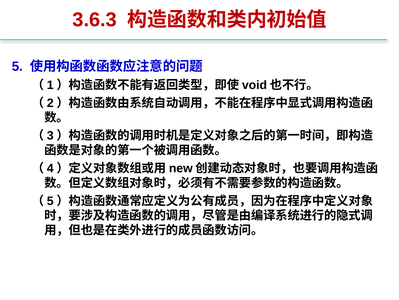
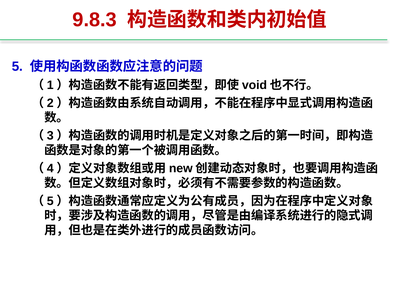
3.6.3: 3.6.3 -> 9.8.3
